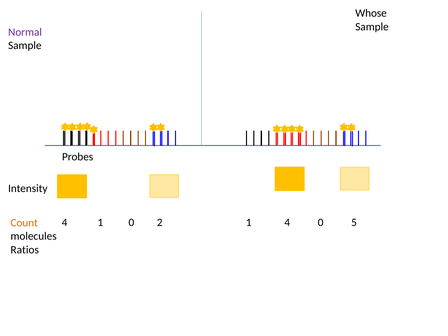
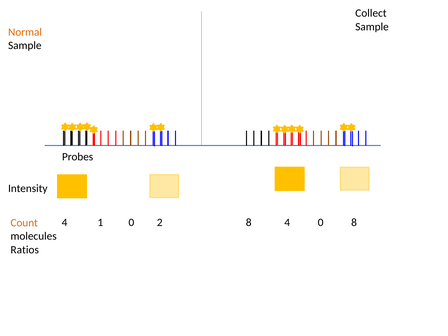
Whose: Whose -> Collect
Normal colour: purple -> orange
2 1: 1 -> 8
0 5: 5 -> 8
